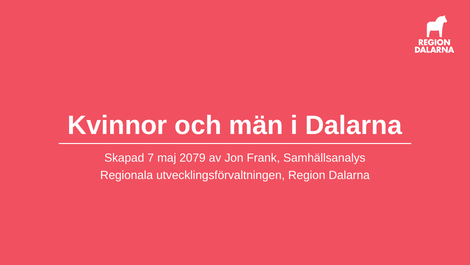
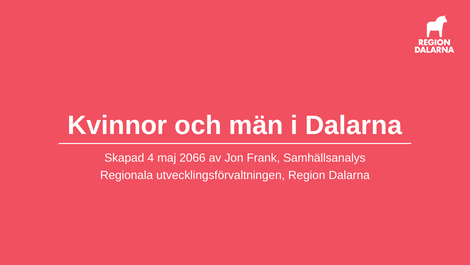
7: 7 -> 4
2079: 2079 -> 2066
